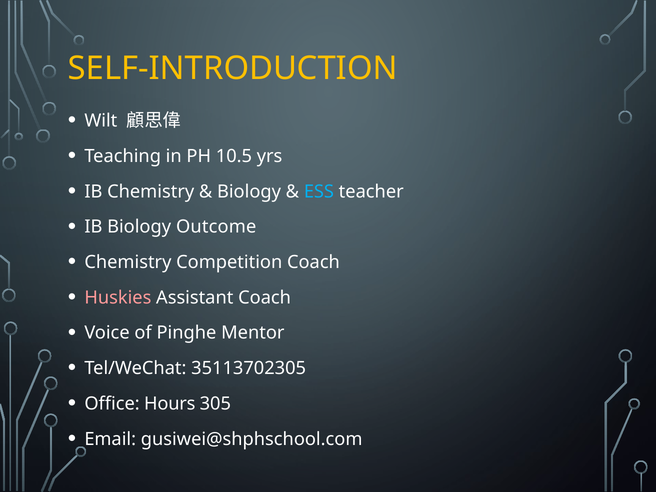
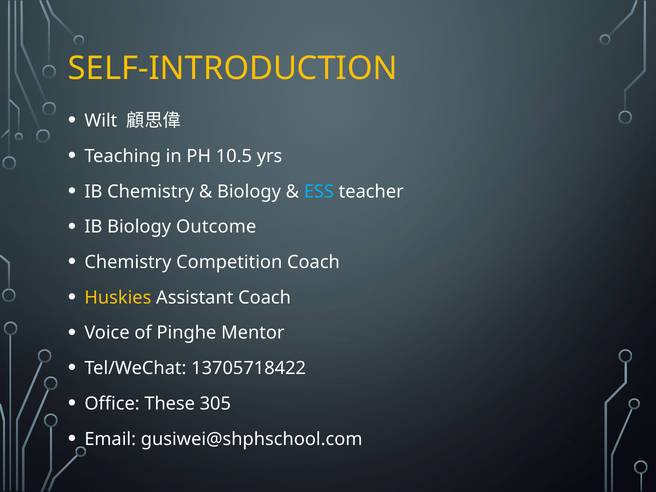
Huskies colour: pink -> yellow
35113702305: 35113702305 -> 13705718422
Hours: Hours -> These
